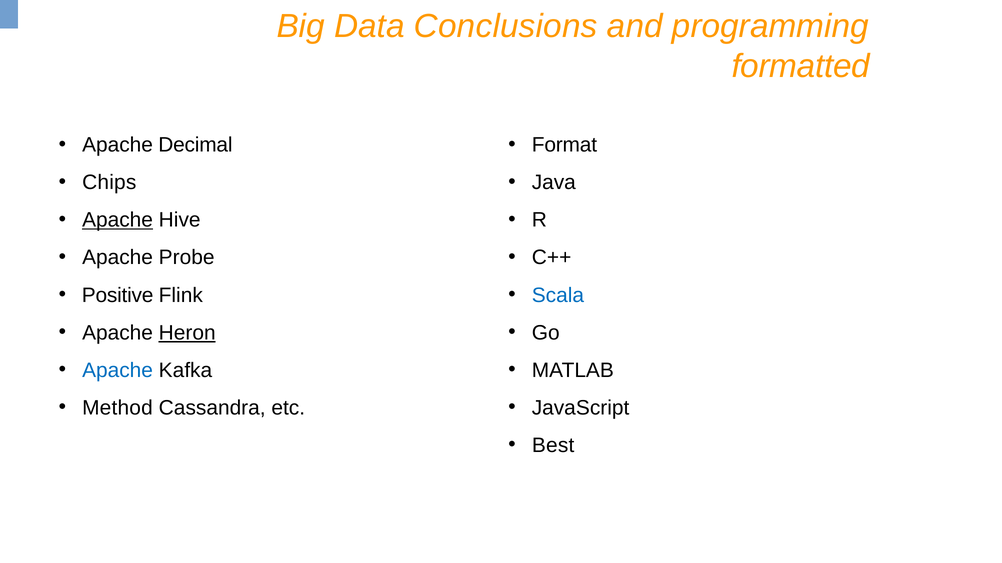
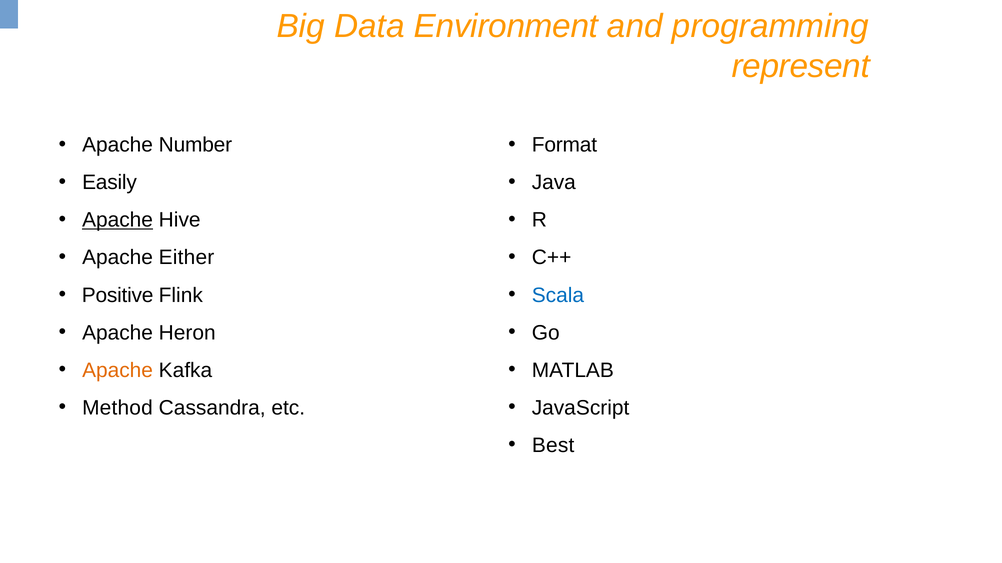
Conclusions: Conclusions -> Environment
formatted: formatted -> represent
Decimal: Decimal -> Number
Chips: Chips -> Easily
Probe: Probe -> Either
Heron underline: present -> none
Apache at (118, 371) colour: blue -> orange
